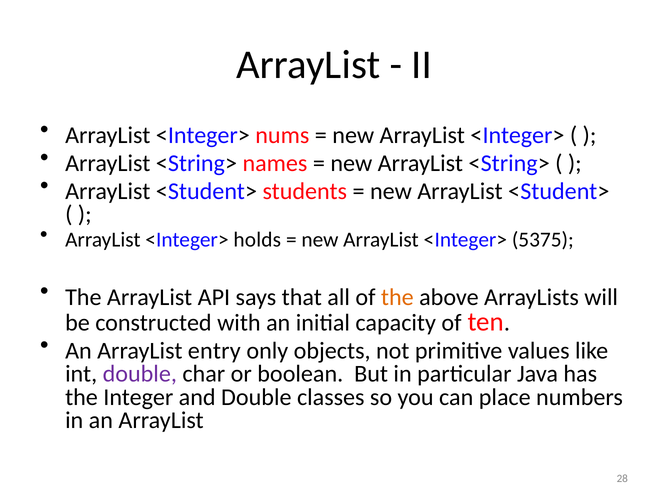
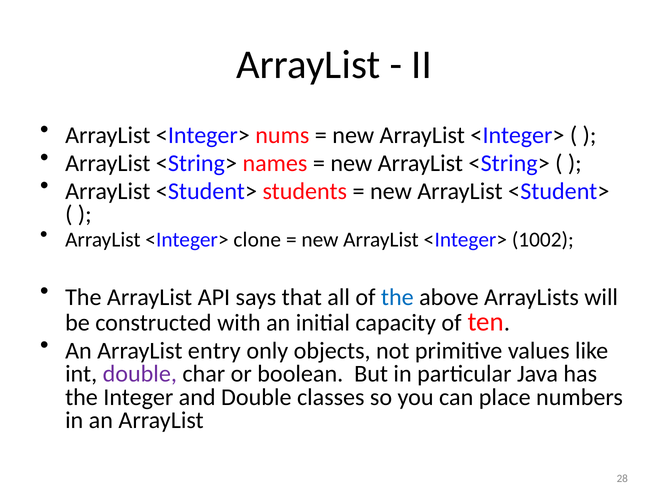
holds: holds -> clone
5375: 5375 -> 1002
the at (397, 297) colour: orange -> blue
